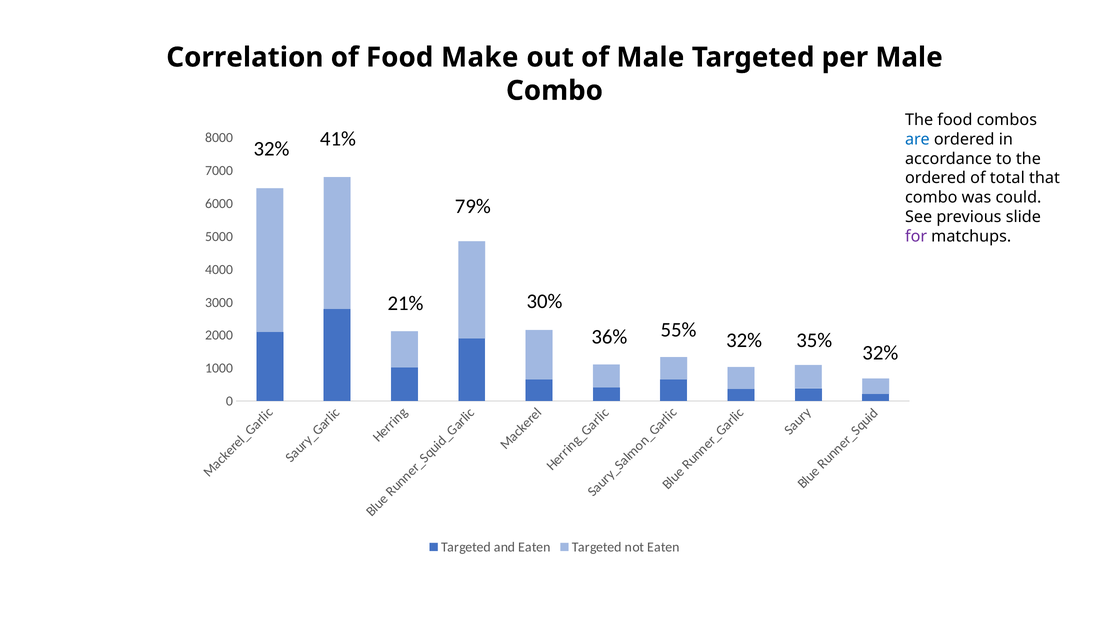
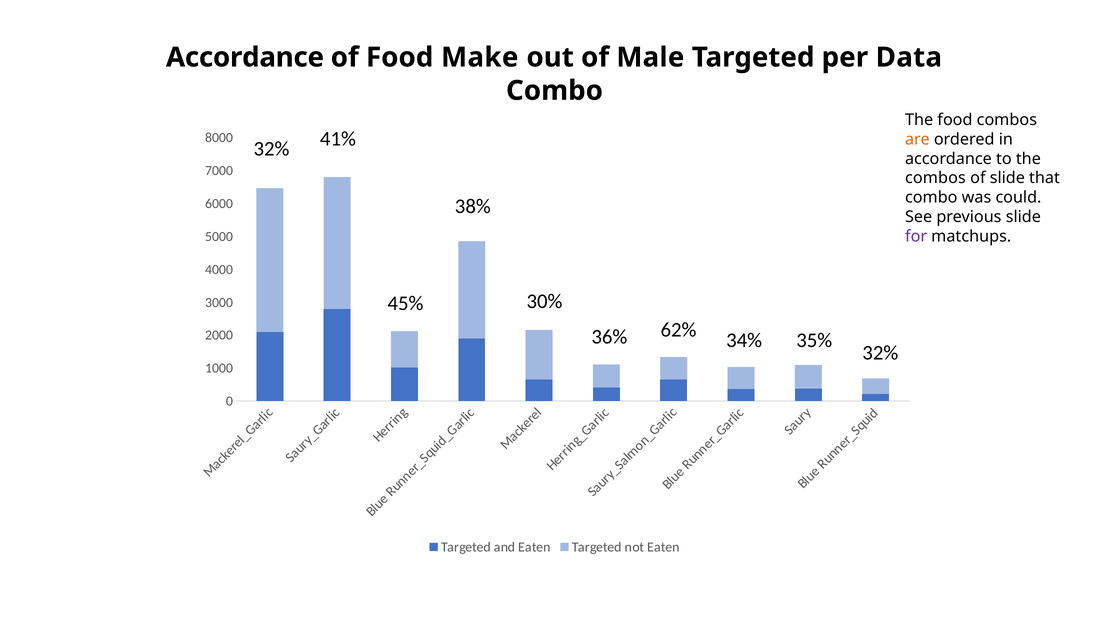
Correlation at (245, 57): Correlation -> Accordance
per Male: Male -> Data
are colour: blue -> orange
ordered at (936, 178): ordered -> combos
total at (1007, 178): total -> slide
79%: 79% -> 38%
21%: 21% -> 45%
55%: 55% -> 62%
32% at (744, 340): 32% -> 34%
